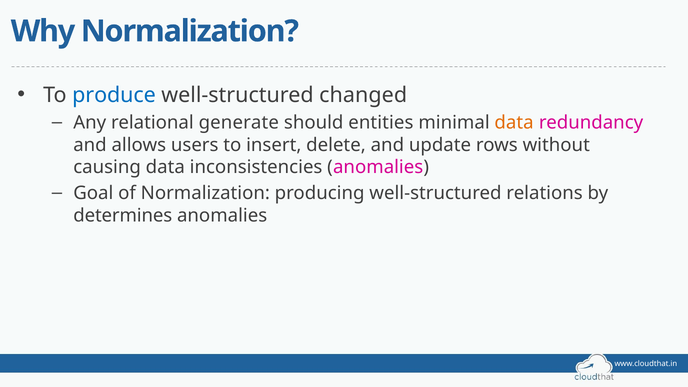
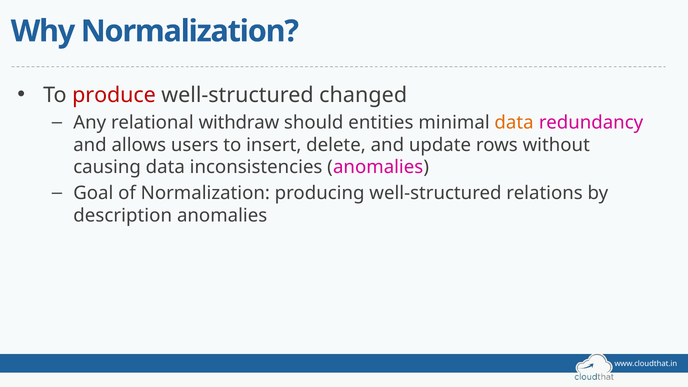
produce colour: blue -> red
generate: generate -> withdraw
determines: determines -> description
